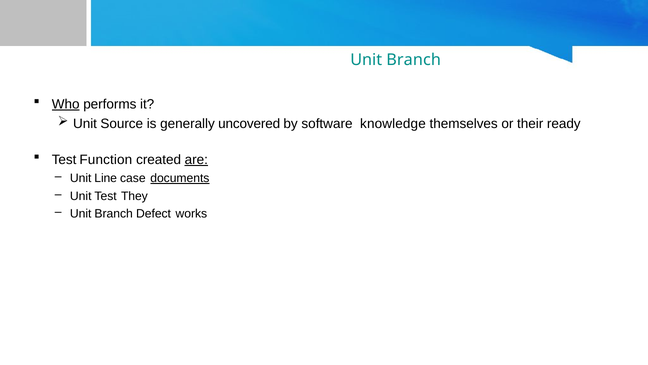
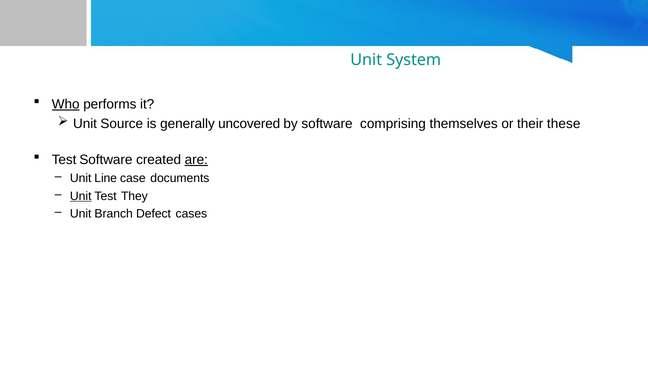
Branch at (414, 60): Branch -> System
knowledge: knowledge -> comprising
ready: ready -> these
Test Function: Function -> Software
documents underline: present -> none
Unit at (81, 196) underline: none -> present
works: works -> cases
